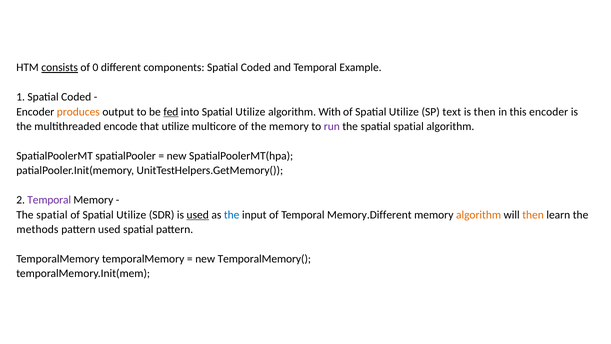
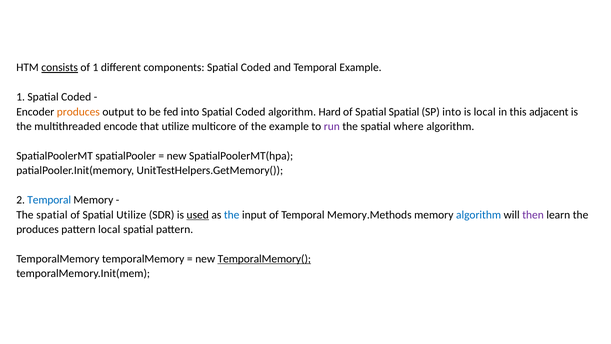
of 0: 0 -> 1
fed underline: present -> none
into Spatial Utilize: Utilize -> Coded
With: With -> Hard
Utilize at (404, 112): Utilize -> Spatial
SP text: text -> into
is then: then -> local
this encoder: encoder -> adjacent
the memory: memory -> example
spatial spatial: spatial -> where
Temporal at (49, 200) colour: purple -> blue
Memory.Different: Memory.Different -> Memory.Methods
algorithm at (479, 215) colour: orange -> blue
then at (533, 215) colour: orange -> purple
methods at (37, 229): methods -> produces
pattern used: used -> local
TemporalMemory( underline: none -> present
